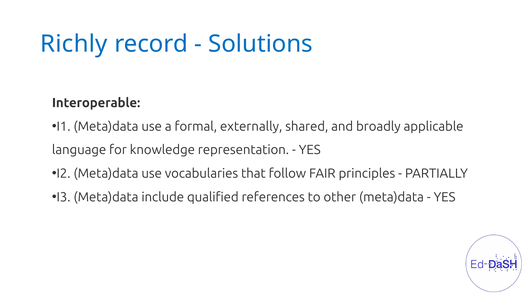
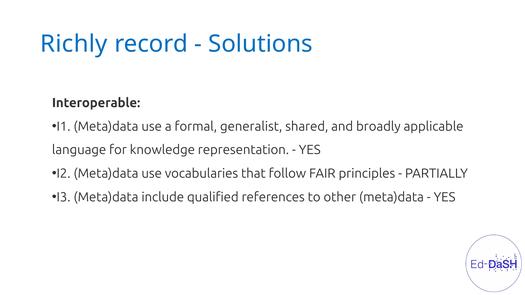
externally: externally -> generalist
